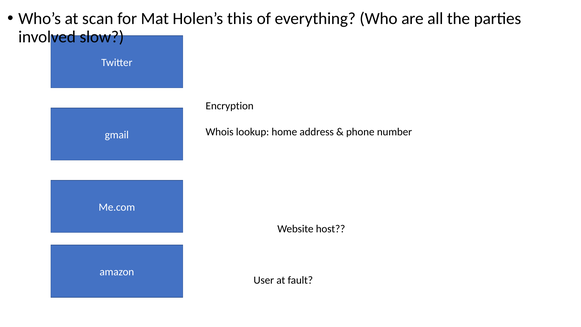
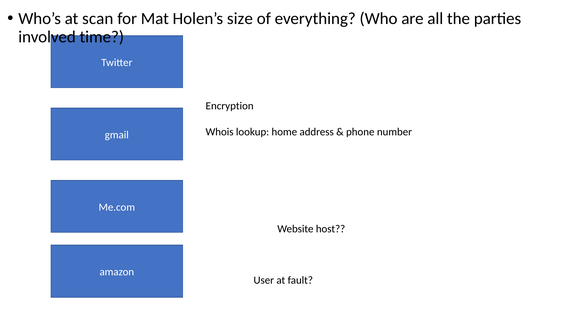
this: this -> size
slow: slow -> time
